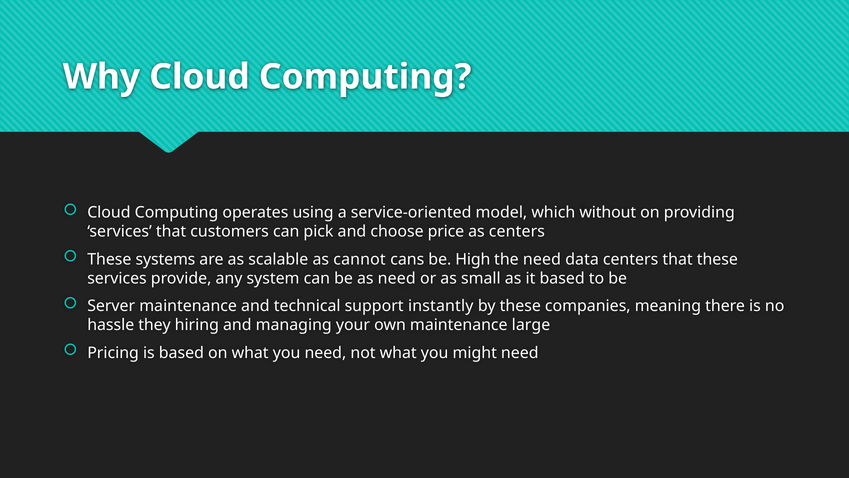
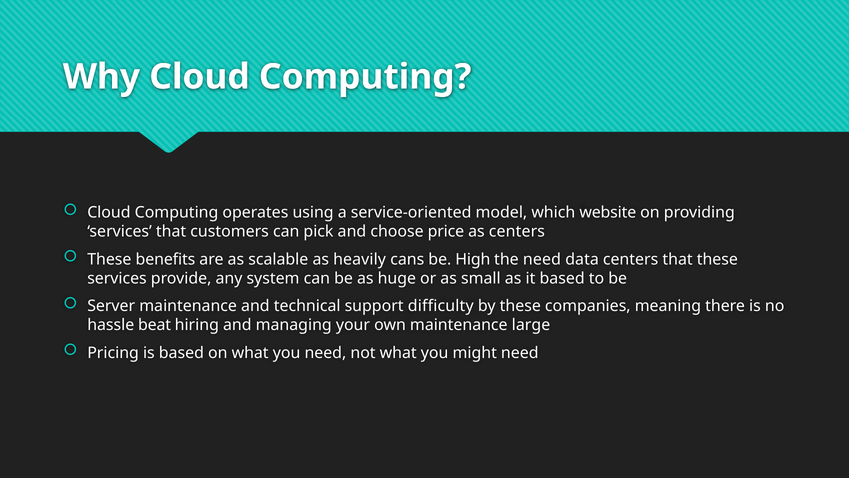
without: without -> website
systems: systems -> benefits
cannot: cannot -> heavily
as need: need -> huge
instantly: instantly -> difficulty
they: they -> beat
